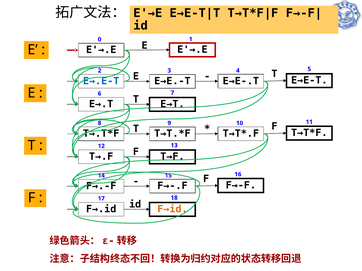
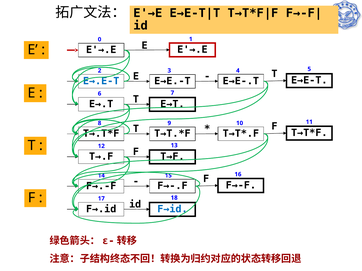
F→id colour: orange -> blue
